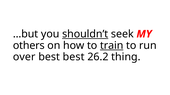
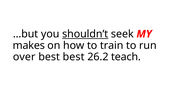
others: others -> makes
train underline: present -> none
thing: thing -> teach
